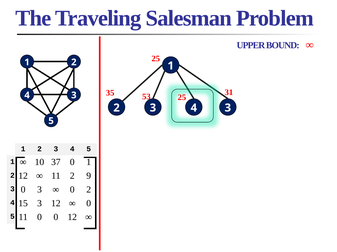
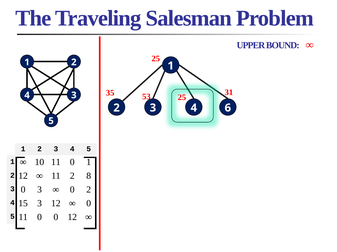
3 at (228, 108): 3 -> 6
10 37: 37 -> 11
9: 9 -> 8
